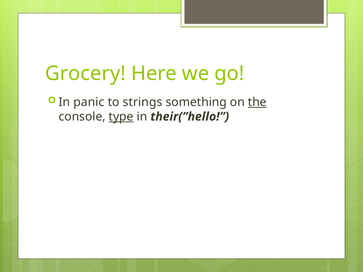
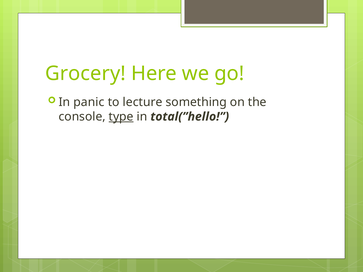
strings: strings -> lecture
the underline: present -> none
their(”hello: their(”hello -> total(”hello
